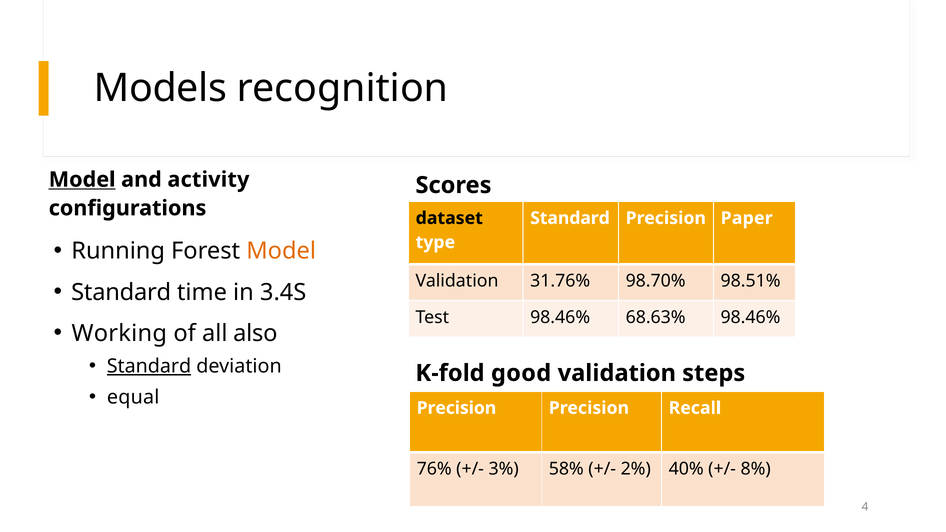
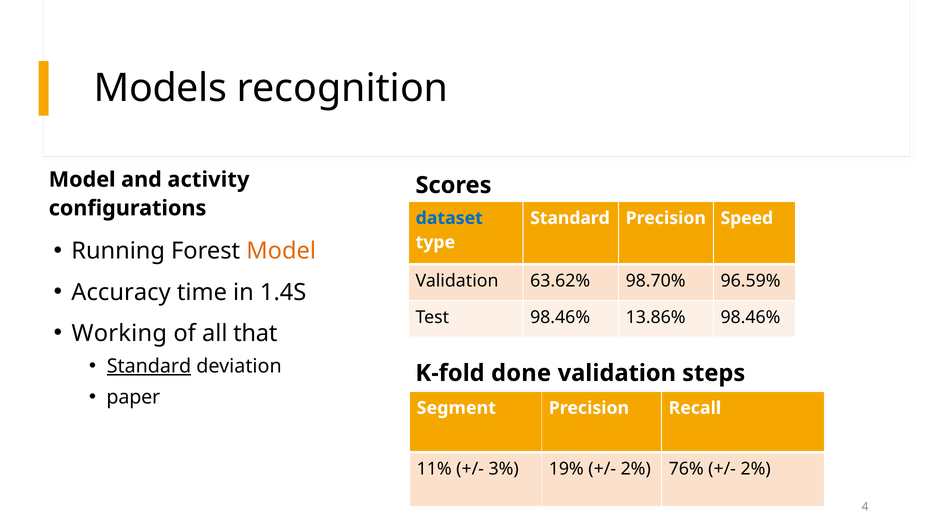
Model at (82, 180) underline: present -> none
dataset colour: black -> blue
Paper: Paper -> Speed
31.76%: 31.76% -> 63.62%
98.51%: 98.51% -> 96.59%
Standard at (121, 292): Standard -> Accuracy
3.4S: 3.4S -> 1.4S
68.63%: 68.63% -> 13.86%
also: also -> that
good: good -> done
equal: equal -> paper
Precision at (456, 408): Precision -> Segment
76%: 76% -> 11%
58%: 58% -> 19%
40%: 40% -> 76%
8% at (756, 469): 8% -> 2%
